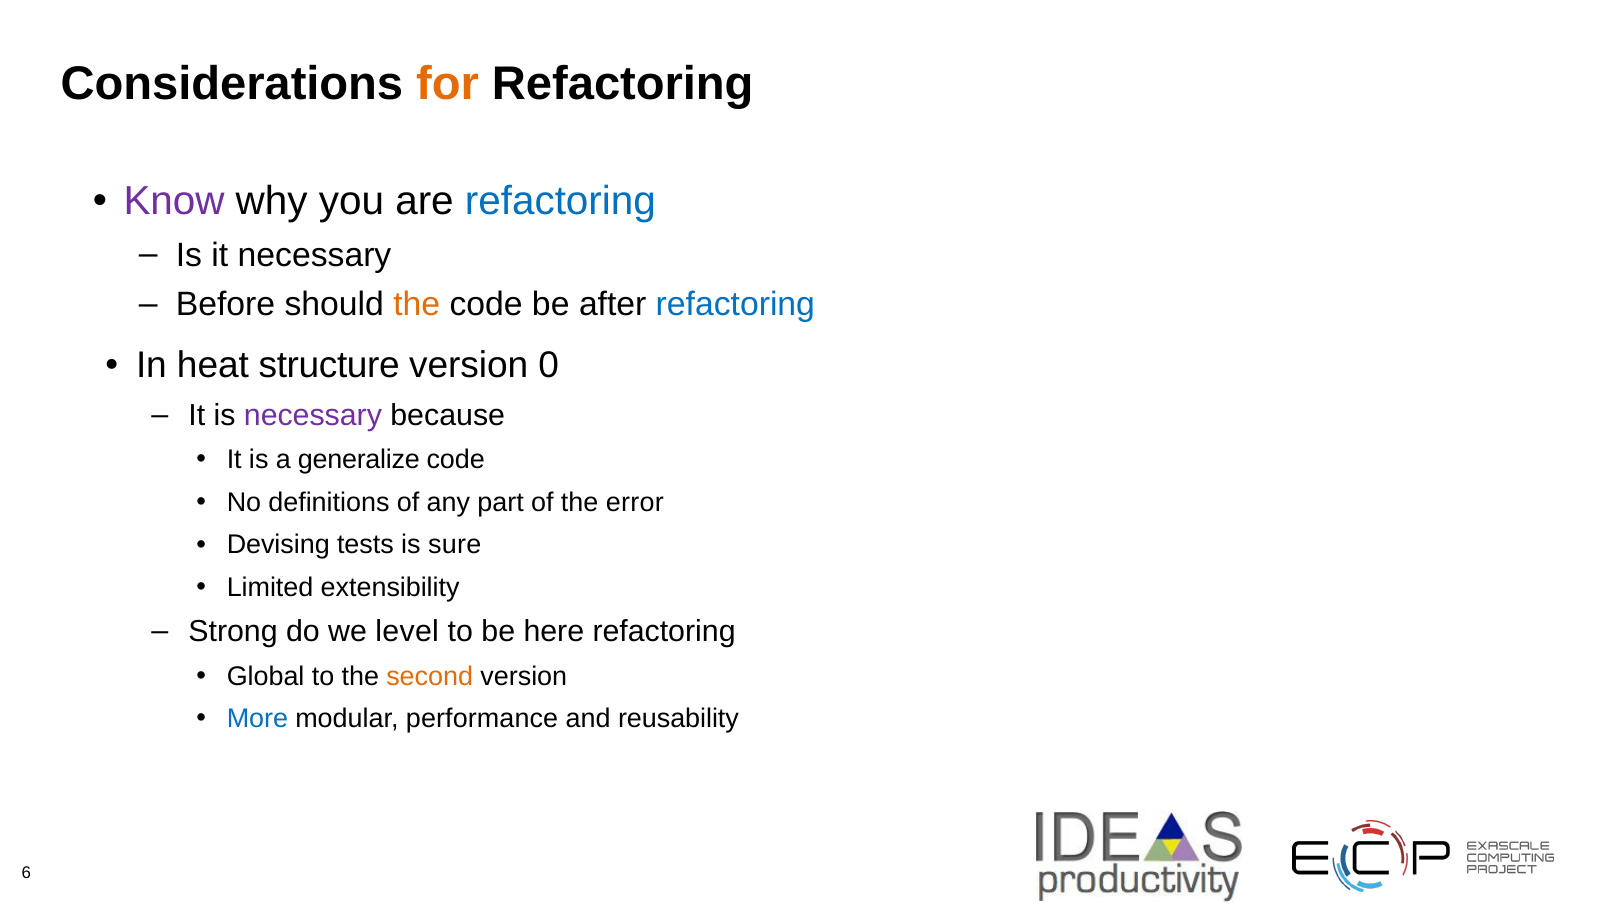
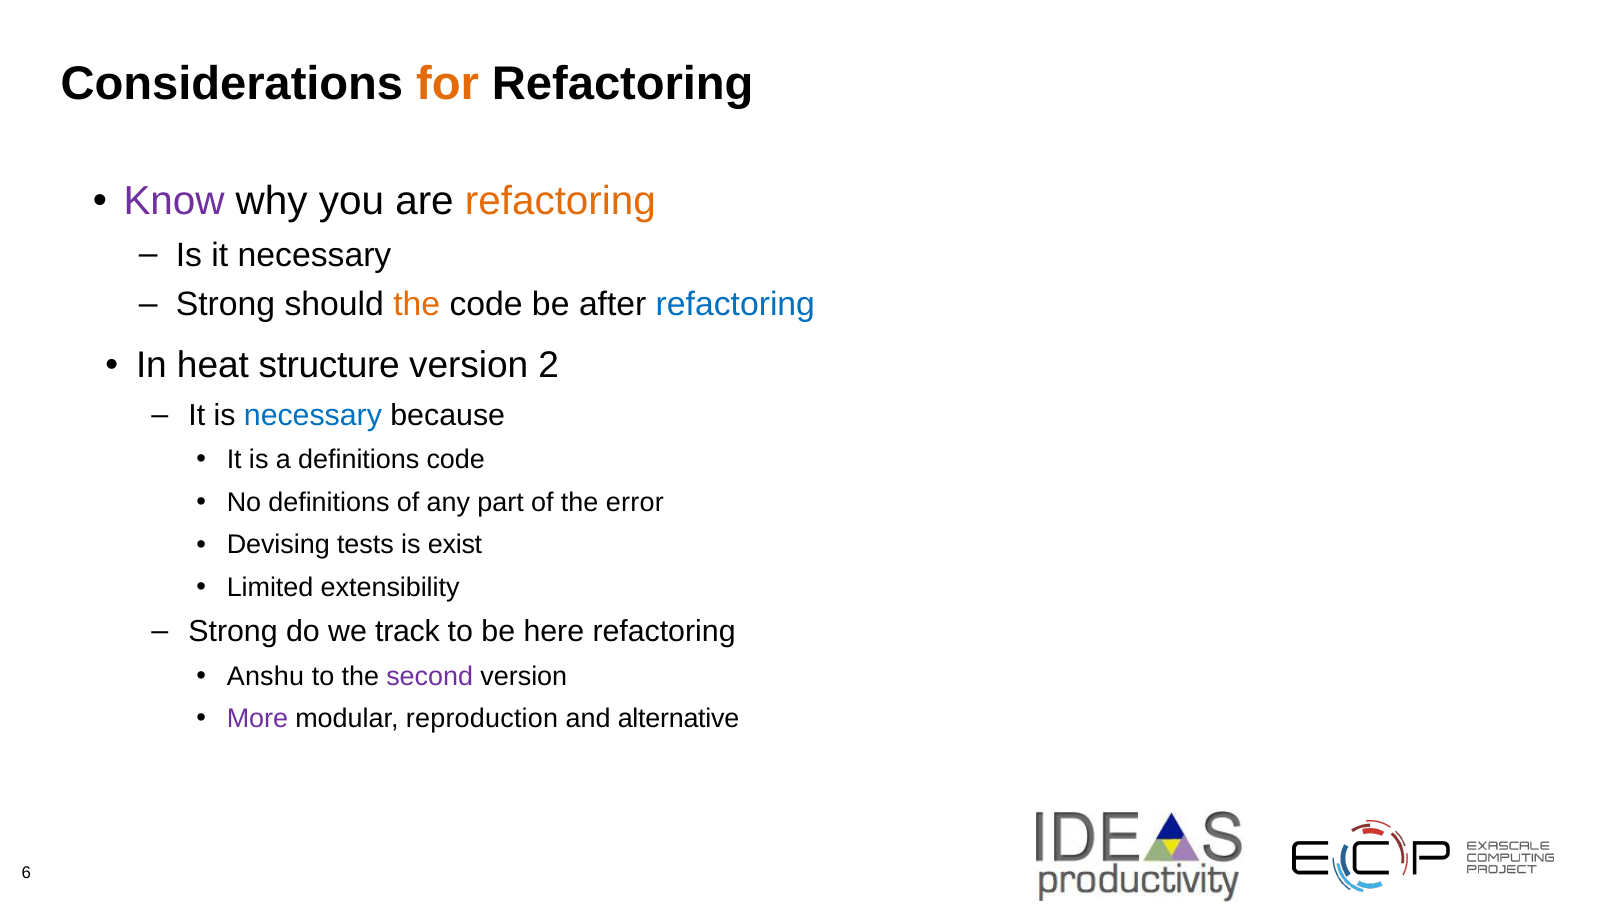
refactoring at (560, 201) colour: blue -> orange
Before at (226, 305): Before -> Strong
0: 0 -> 2
necessary at (313, 415) colour: purple -> blue
a generalize: generalize -> definitions
sure: sure -> exist
level: level -> track
Global: Global -> Anshu
second colour: orange -> purple
More colour: blue -> purple
performance: performance -> reproduction
reusability: reusability -> alternative
